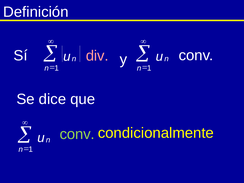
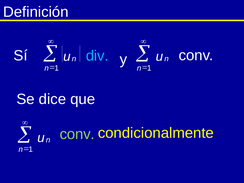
div colour: pink -> light blue
